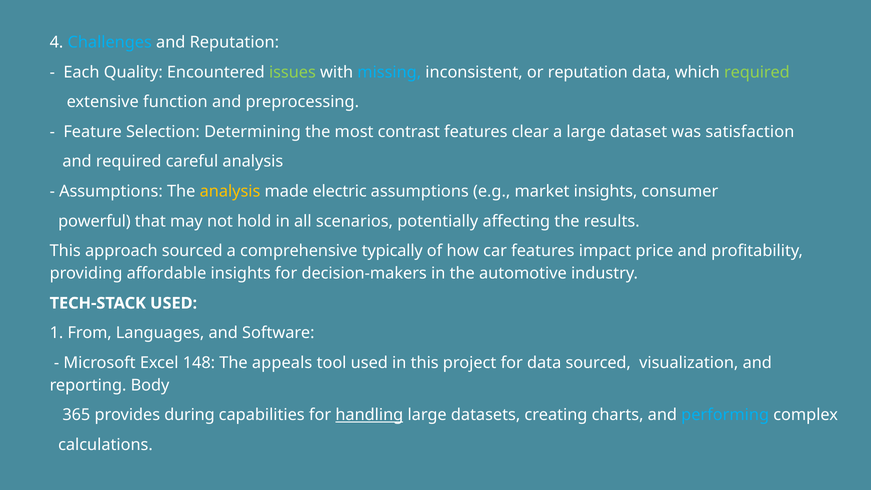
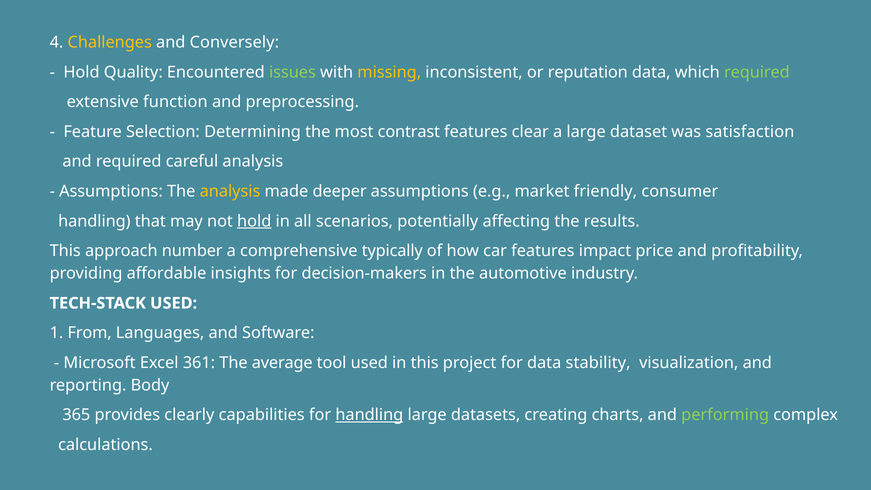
Challenges colour: light blue -> yellow
and Reputation: Reputation -> Conversely
Each at (81, 72): Each -> Hold
missing colour: light blue -> yellow
electric: electric -> deeper
market insights: insights -> friendly
powerful at (94, 221): powerful -> handling
hold at (254, 221) underline: none -> present
approach sourced: sourced -> number
148: 148 -> 361
appeals: appeals -> average
data sourced: sourced -> stability
during: during -> clearly
performing colour: light blue -> light green
